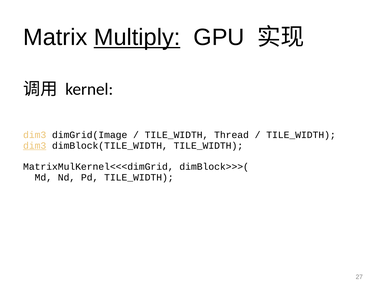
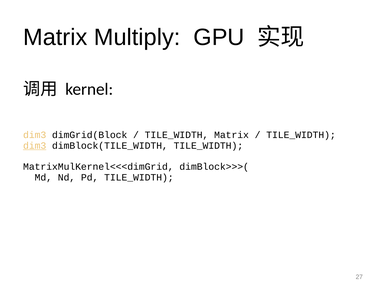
Multiply underline: present -> none
dimGrid(Image: dimGrid(Image -> dimGrid(Block
TILE_WIDTH Thread: Thread -> Matrix
